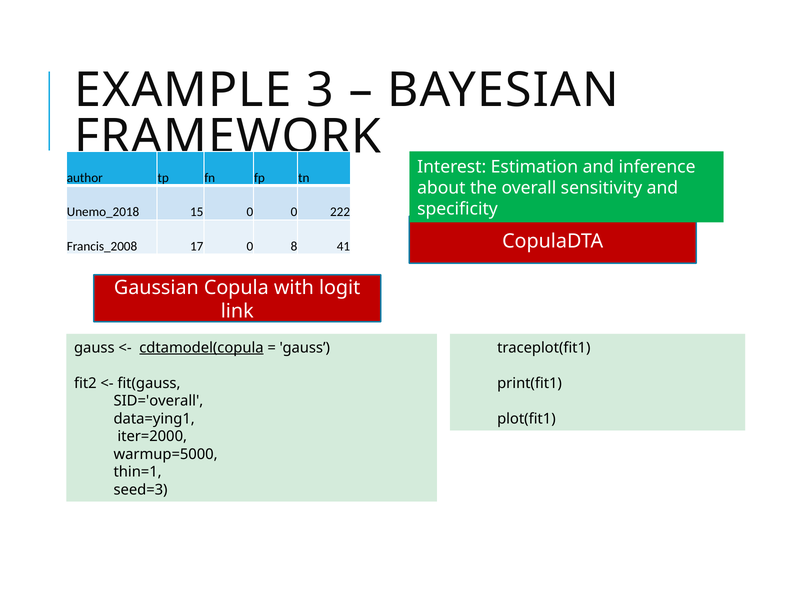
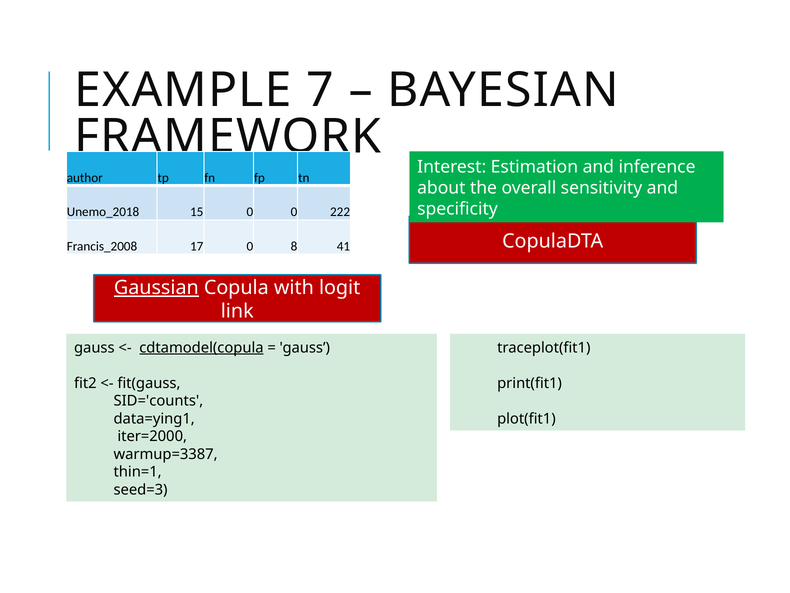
3: 3 -> 7
Gaussian underline: none -> present
SID='overall: SID='overall -> SID='counts
warmup=5000: warmup=5000 -> warmup=3387
